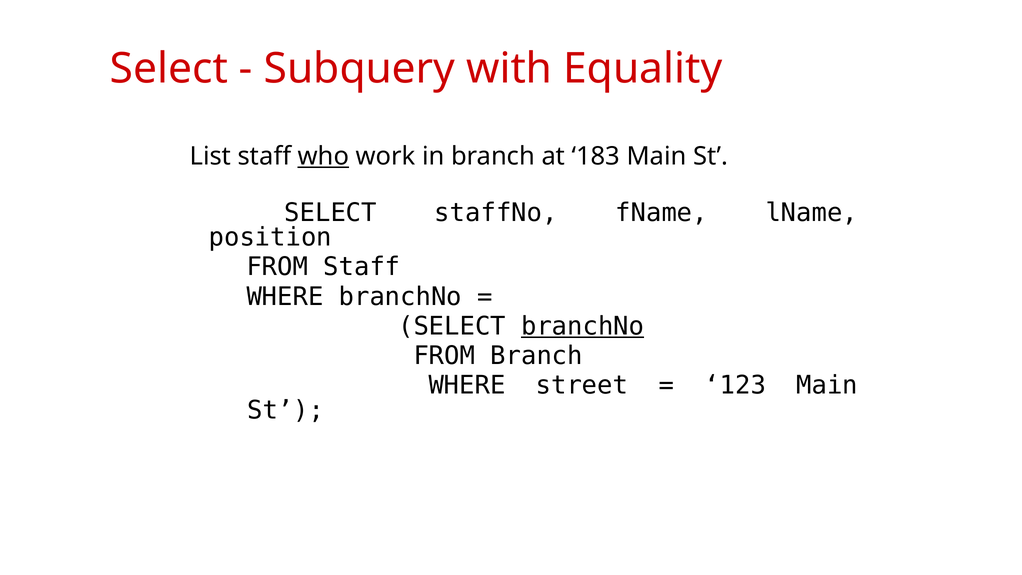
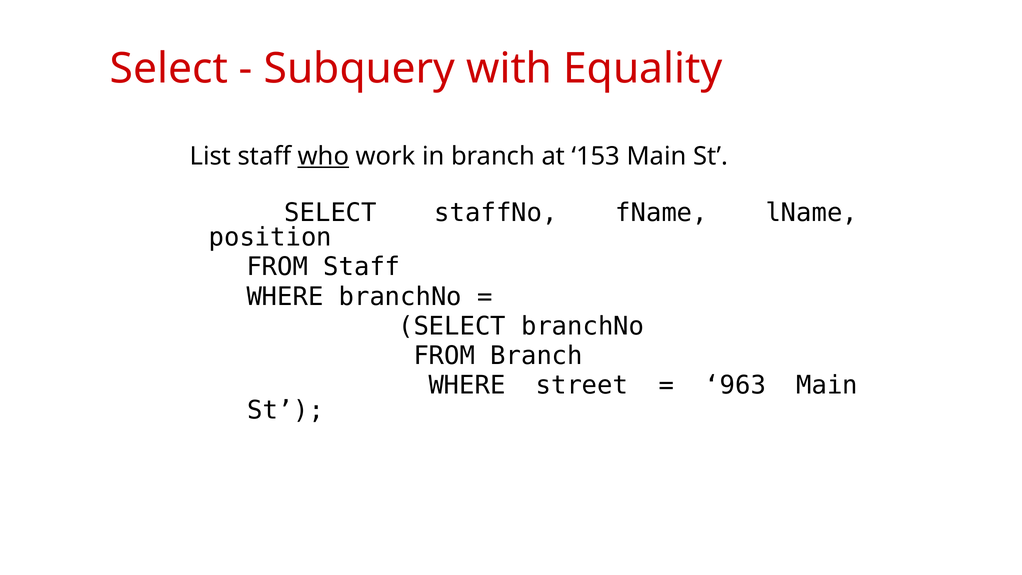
183: 183 -> 153
branchNo at (583, 326) underline: present -> none
123: 123 -> 963
